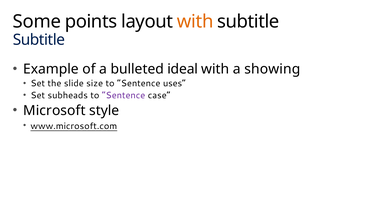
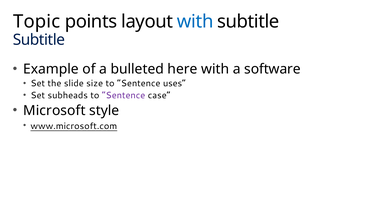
Some: Some -> Topic
with at (195, 22) colour: orange -> blue
ideal: ideal -> here
showing: showing -> software
